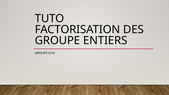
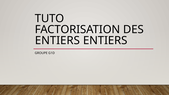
GROUPE at (57, 40): GROUPE -> ENTIERS
